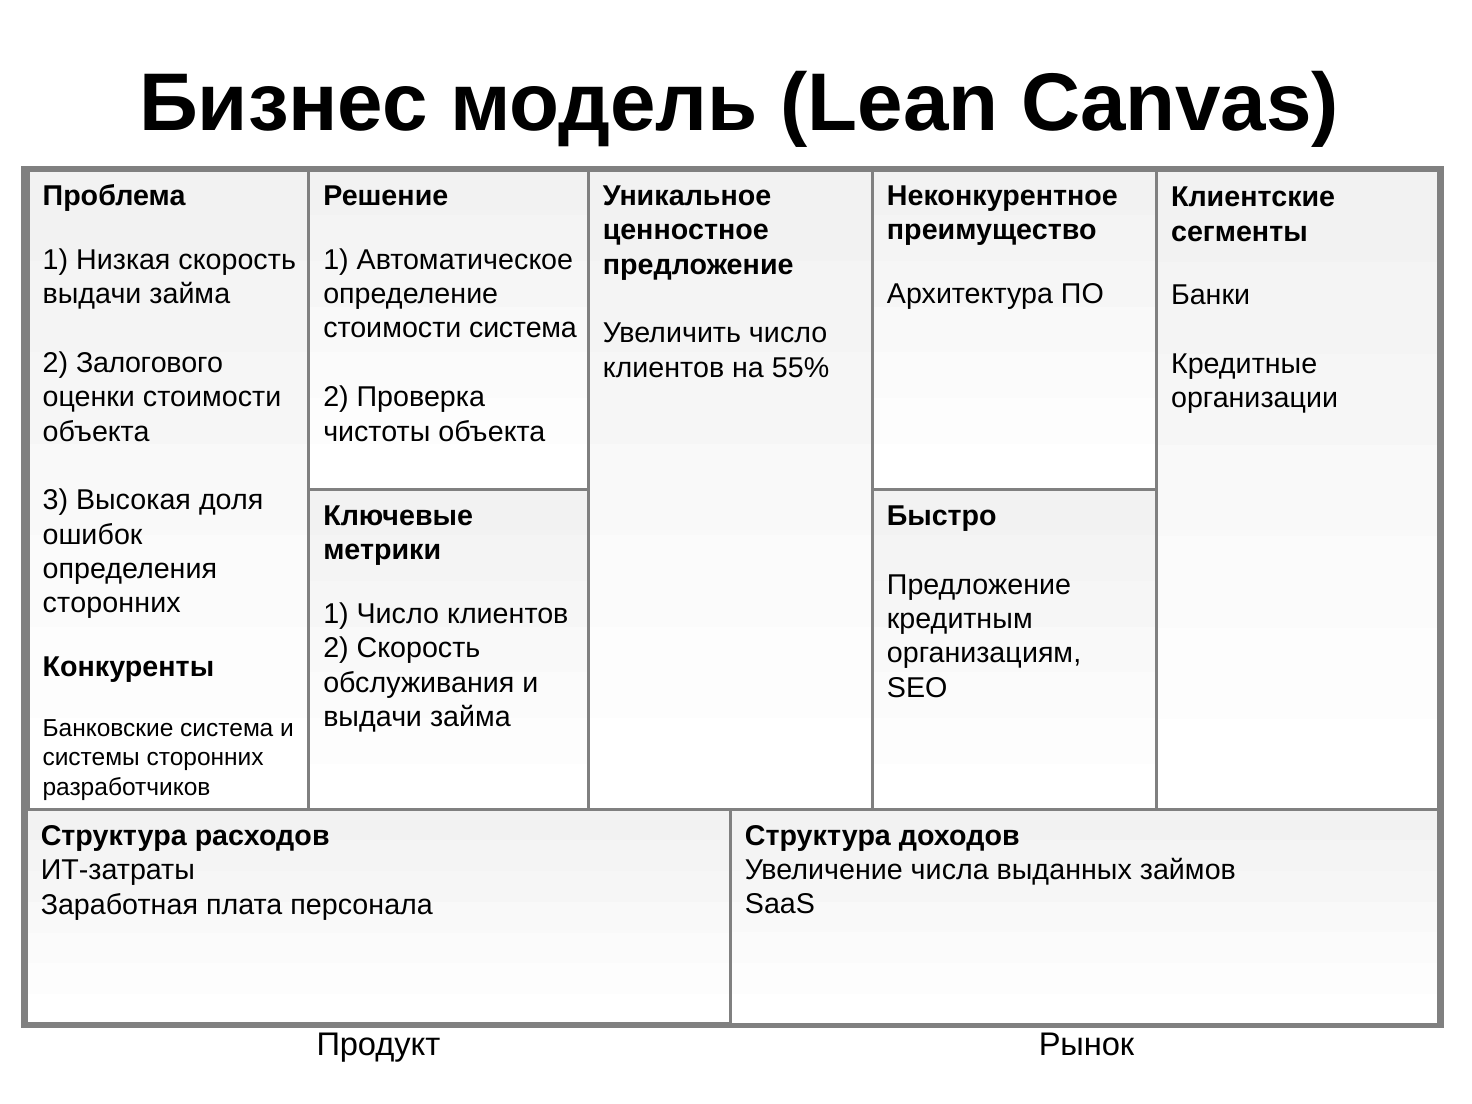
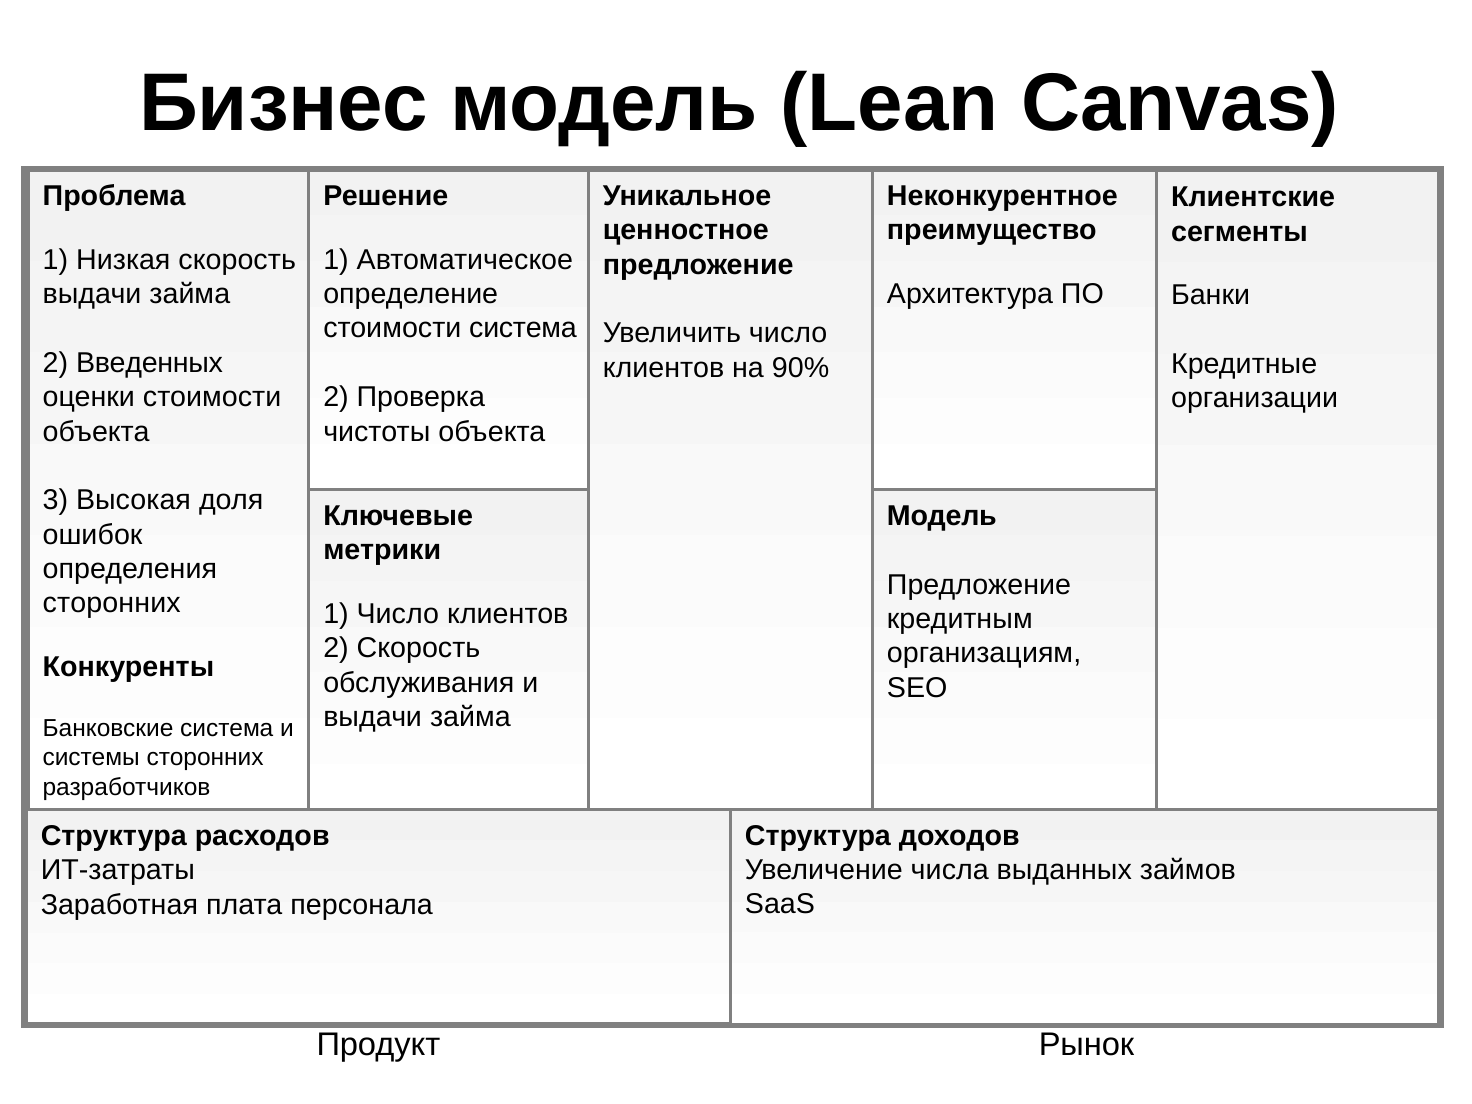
Залогового: Залогового -> Введенных
55%: 55% -> 90%
Быстро at (942, 516): Быстро -> Модель
